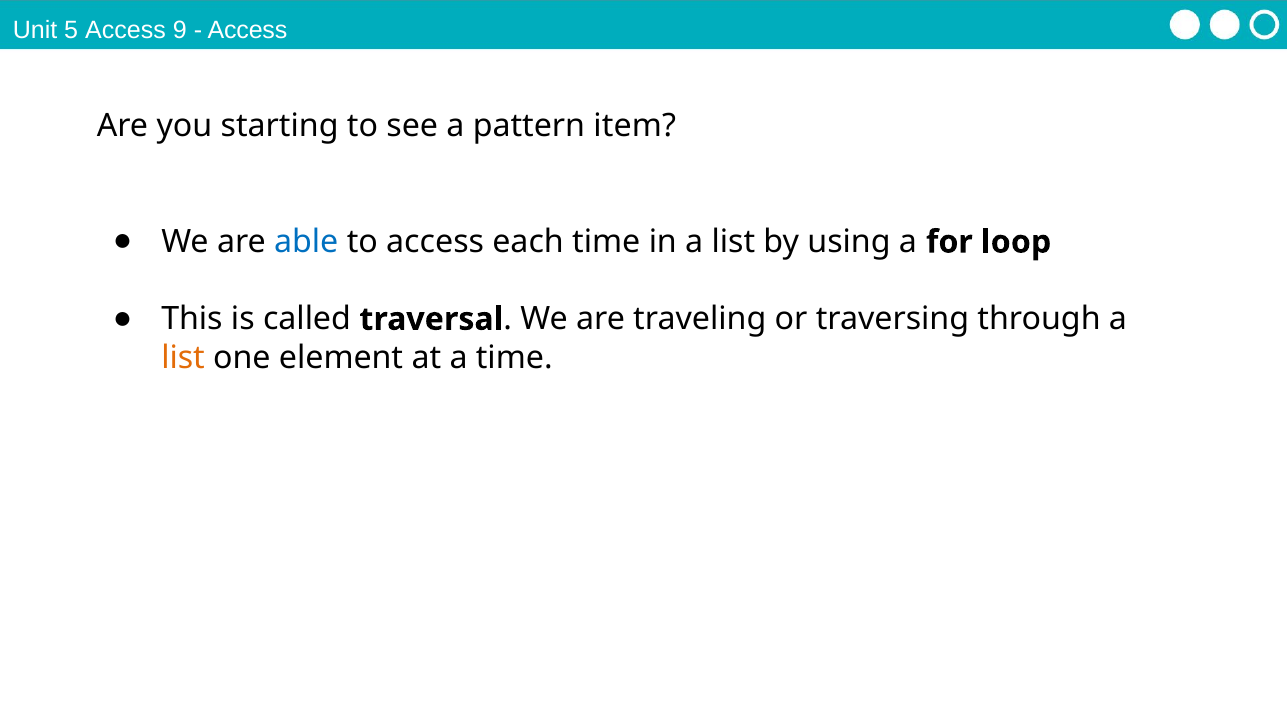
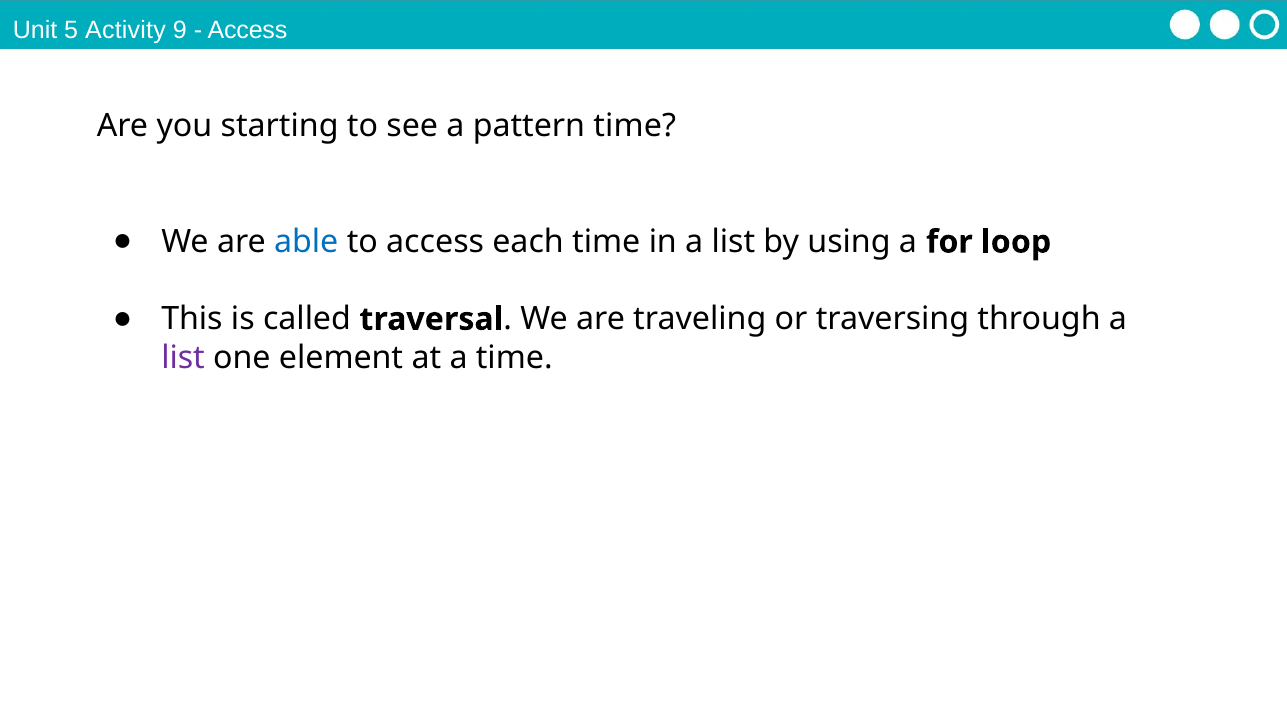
5 Access: Access -> Activity
pattern item: item -> time
list at (183, 358) colour: orange -> purple
